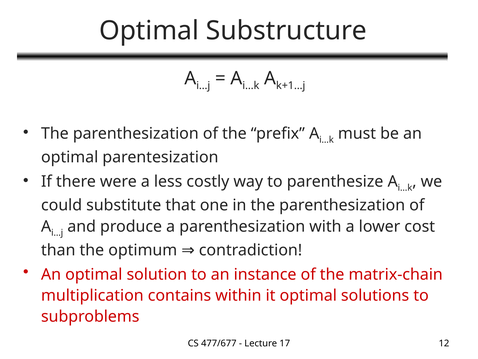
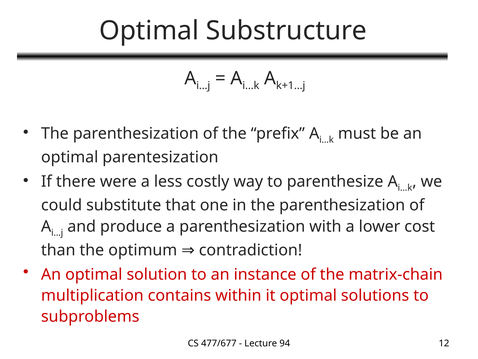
17: 17 -> 94
